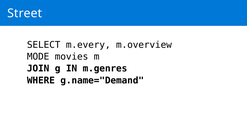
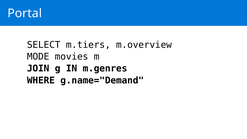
Street: Street -> Portal
m.every: m.every -> m.tiers
